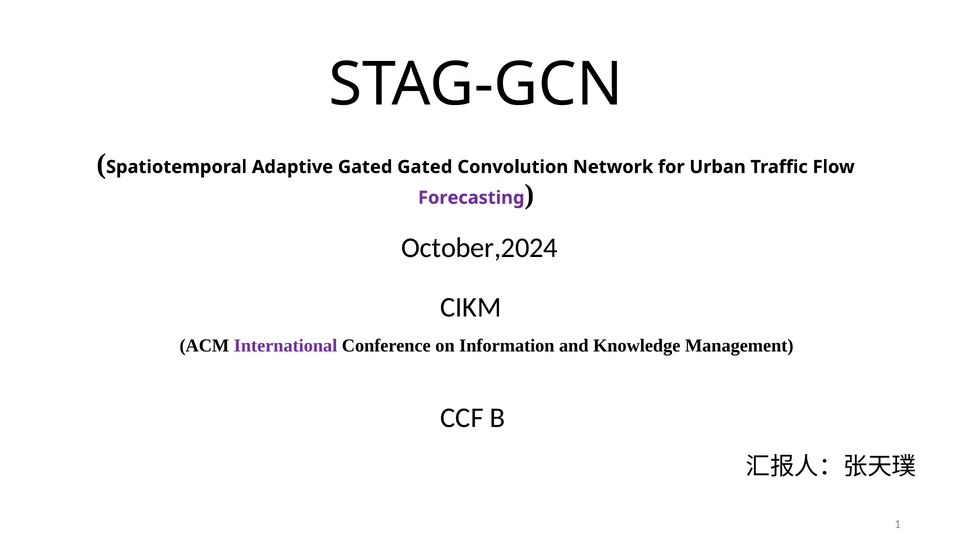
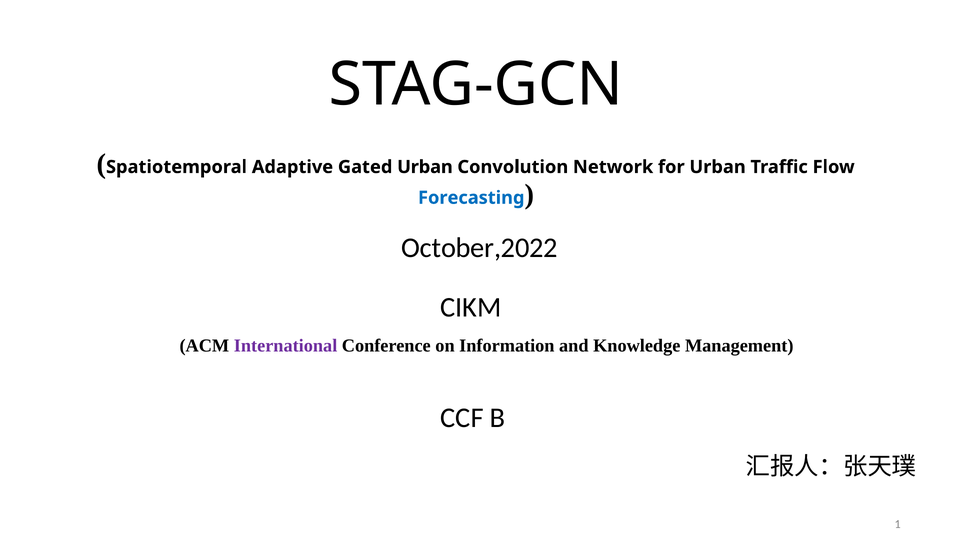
Gated Gated: Gated -> Urban
Forecasting colour: purple -> blue
October,2024: October,2024 -> October,2022
